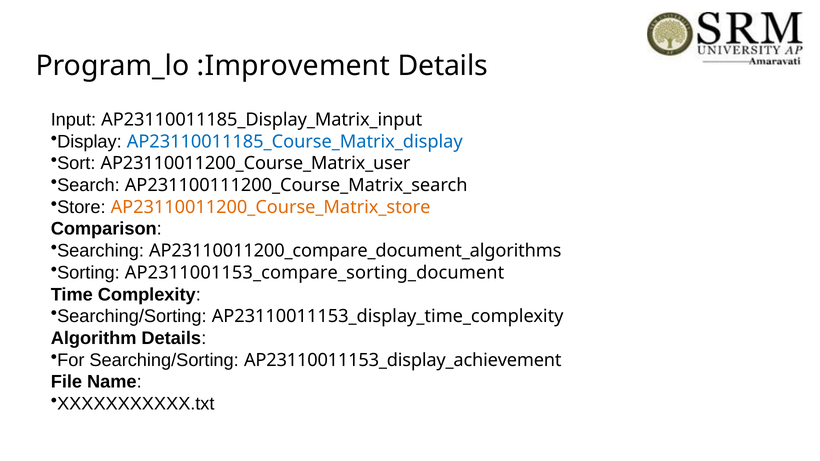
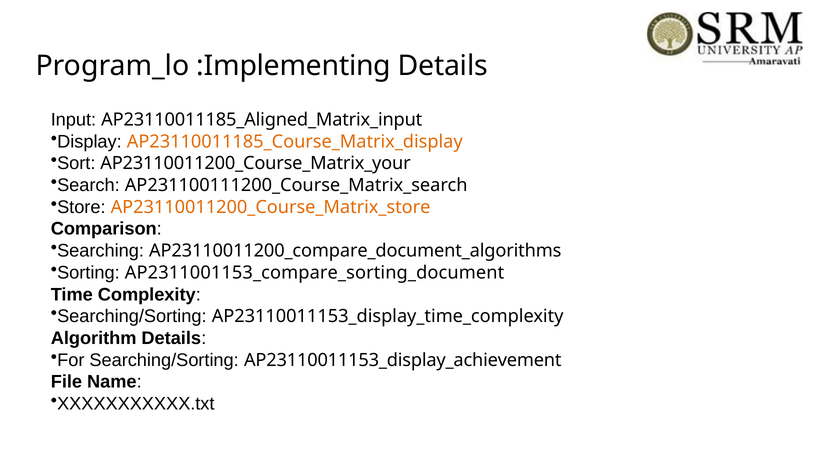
:Improvement: :Improvement -> :Implementing
AP23110011185_Display_Matrix_input: AP23110011185_Display_Matrix_input -> AP23110011185_Aligned_Matrix_input
AP23110011185_Course_Matrix_display colour: blue -> orange
AP23110011200_Course_Matrix_user: AP23110011200_Course_Matrix_user -> AP23110011200_Course_Matrix_your
